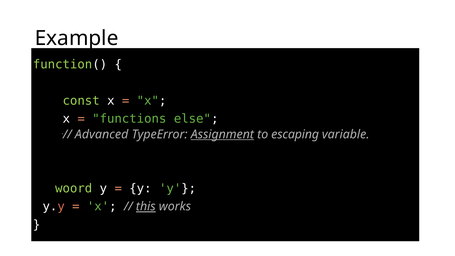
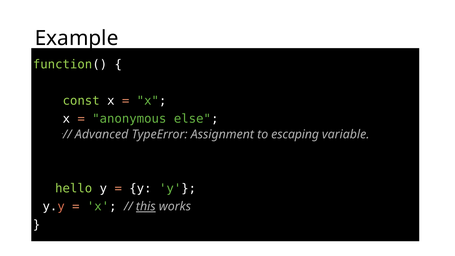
functions: functions -> anonymous
Assignment underline: present -> none
woord: woord -> hello
